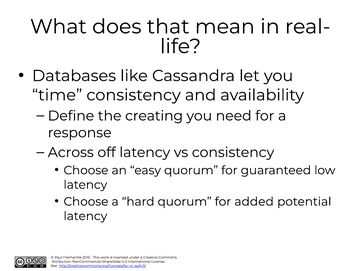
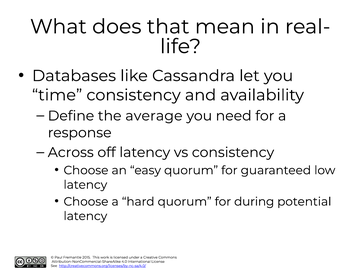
creating: creating -> average
added: added -> during
